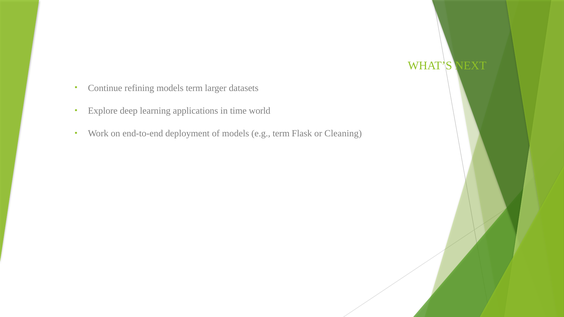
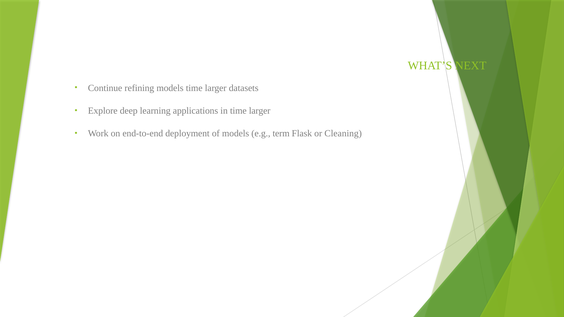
models term: term -> time
in time world: world -> larger
